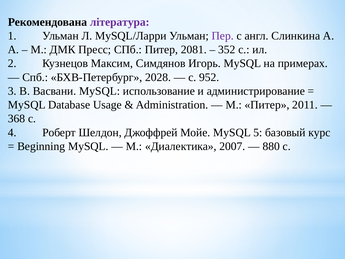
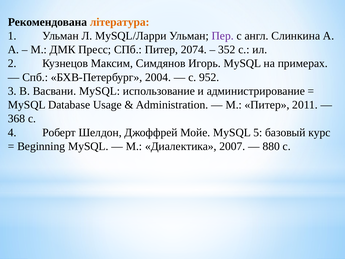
література colour: purple -> orange
2081: 2081 -> 2074
2028: 2028 -> 2004
